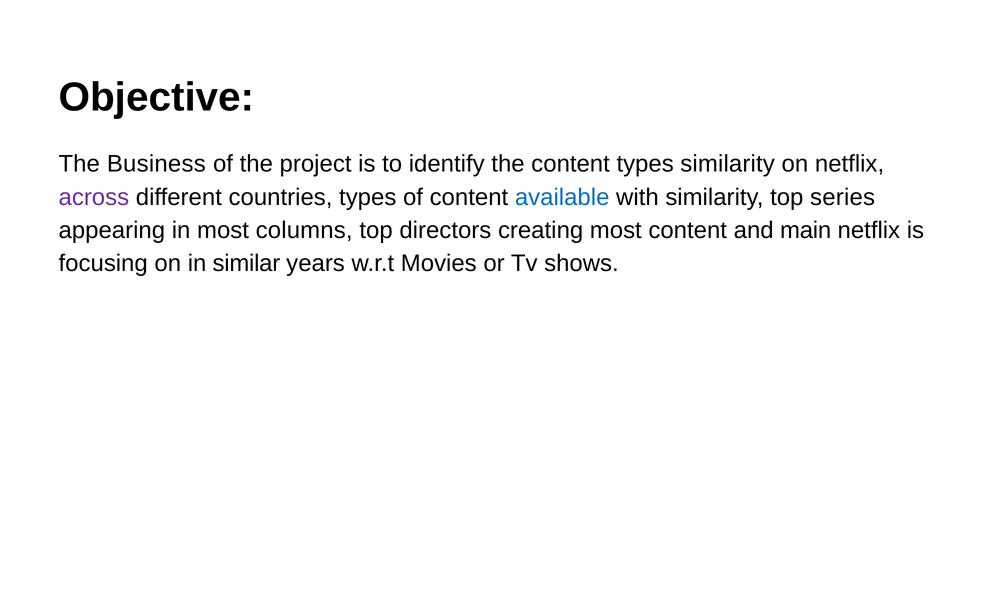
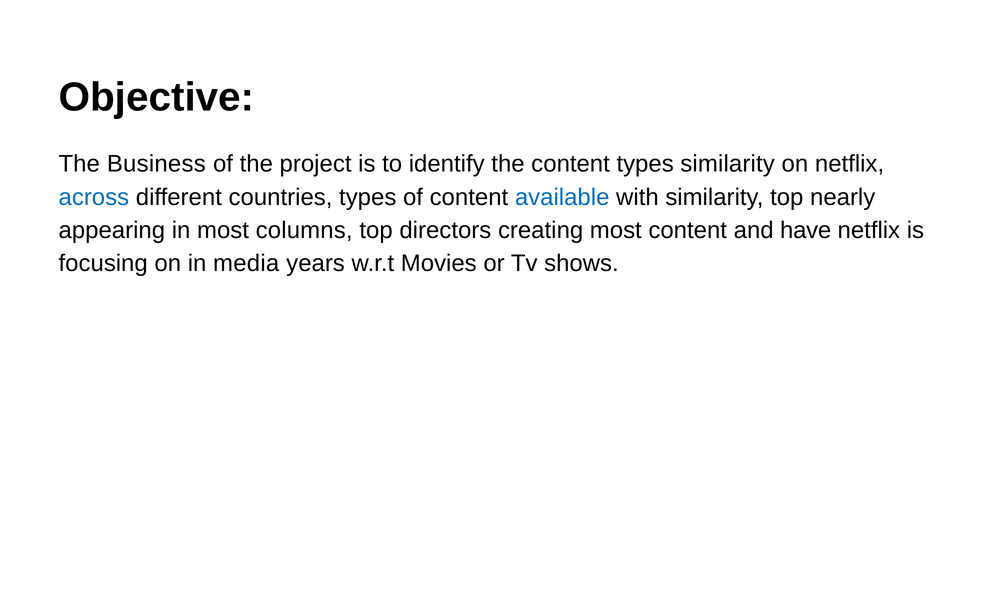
across colour: purple -> blue
series: series -> nearly
main: main -> have
similar: similar -> media
